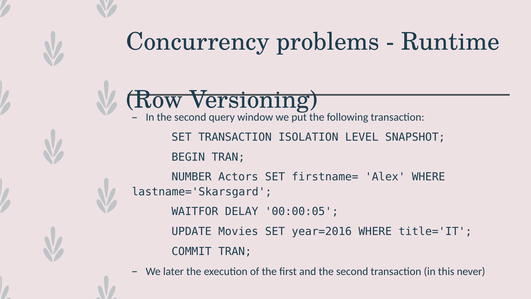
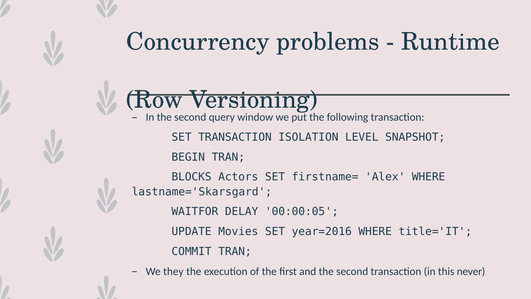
NUMBER: NUMBER -> BLOCKS
later: later -> they
